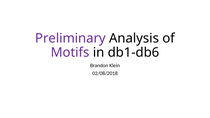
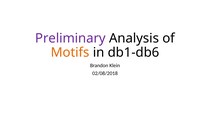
Motifs colour: purple -> orange
